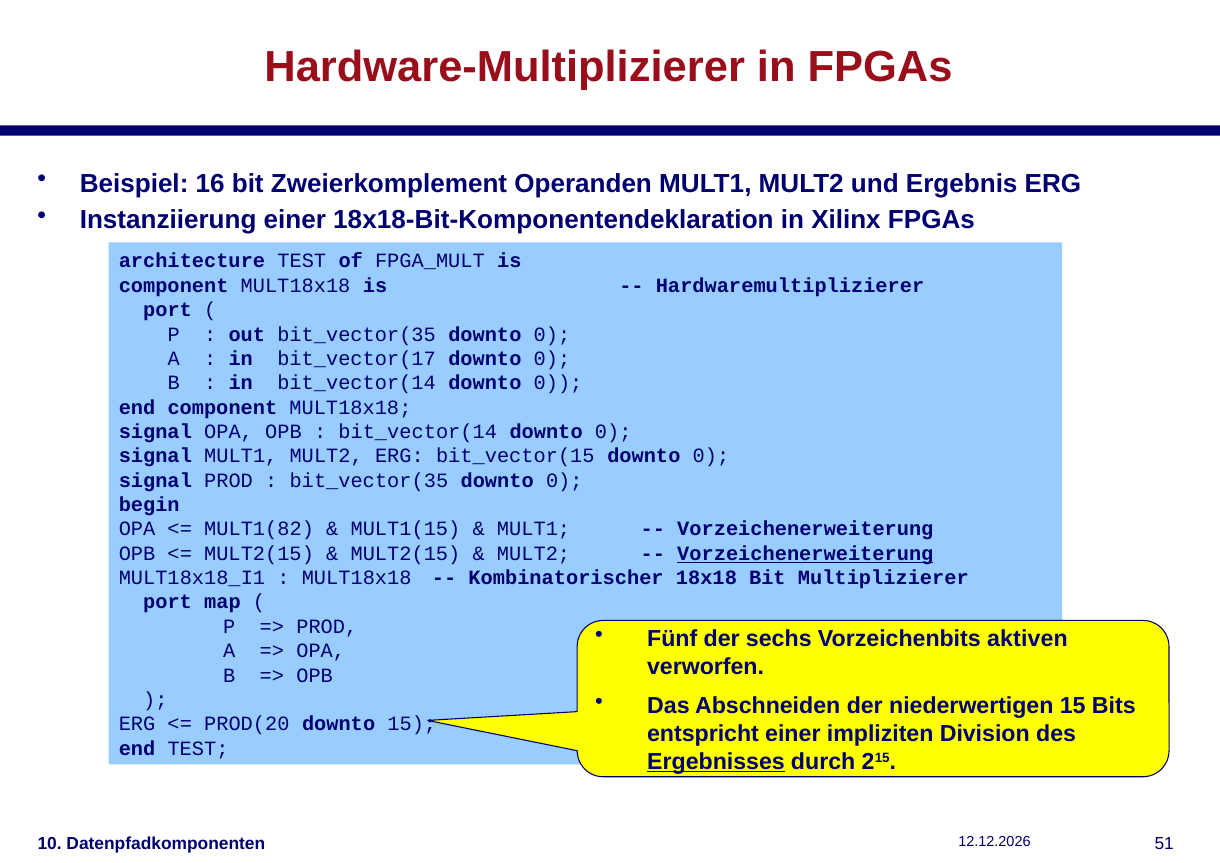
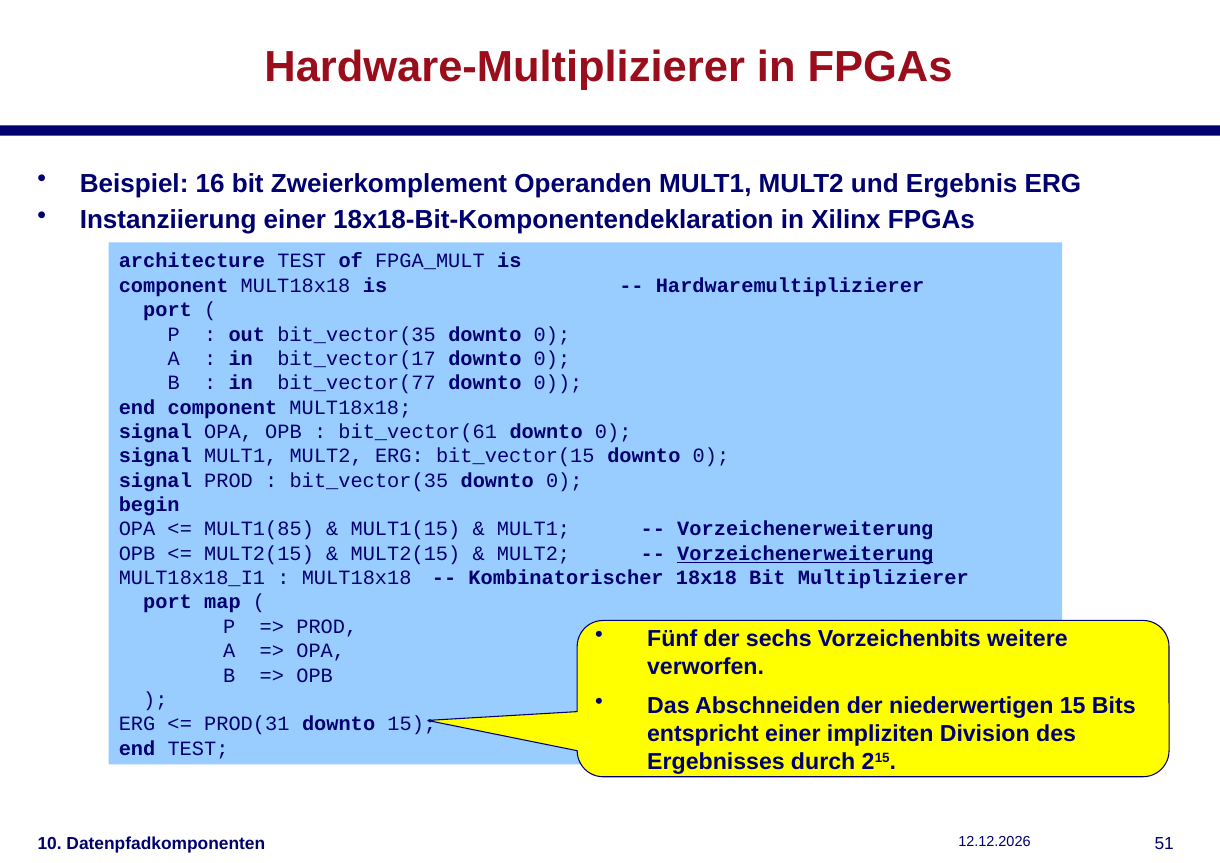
in bit_vector(14: bit_vector(14 -> bit_vector(77
bit_vector(14 at (418, 432): bit_vector(14 -> bit_vector(61
MULT1(82: MULT1(82 -> MULT1(85
aktiven: aktiven -> weitere
PROD(20: PROD(20 -> PROD(31
Ergebnisses underline: present -> none
